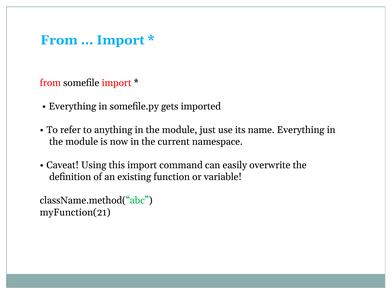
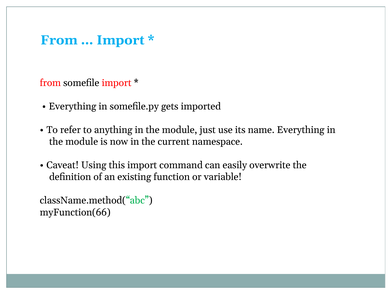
myFunction(21: myFunction(21 -> myFunction(66
